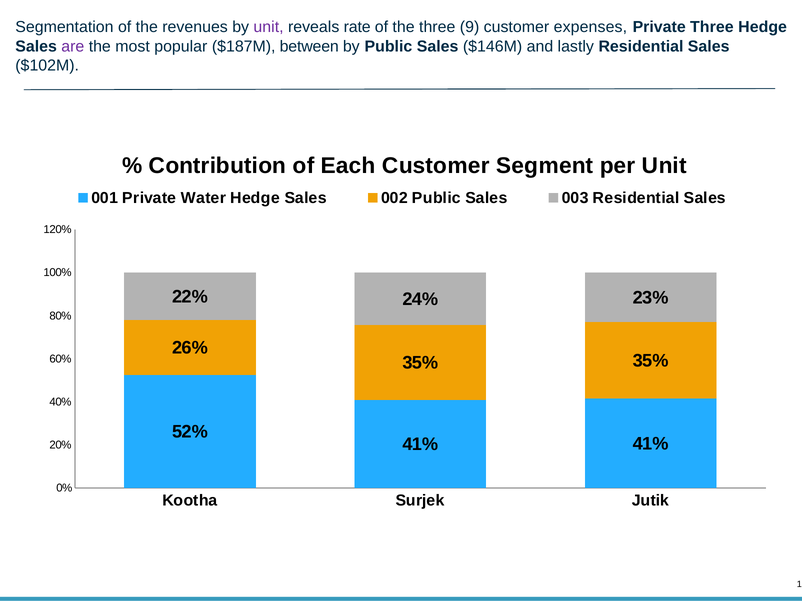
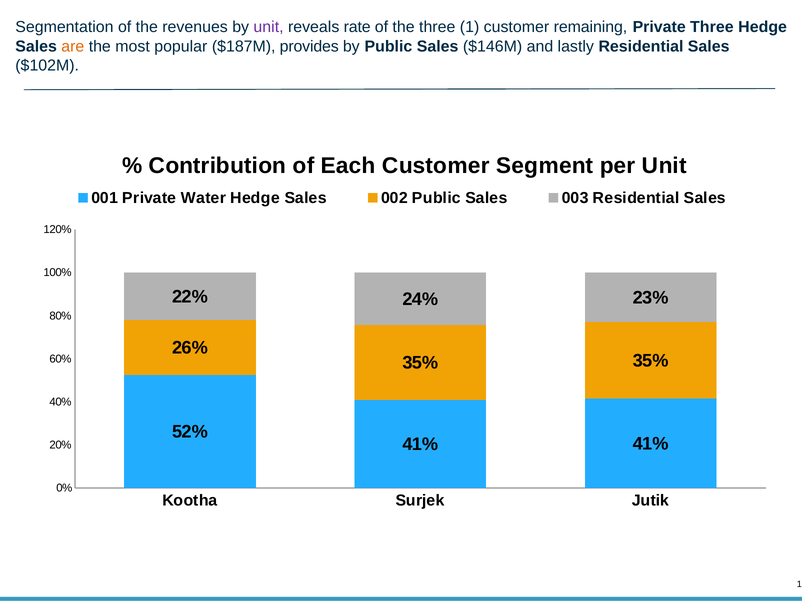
three 9: 9 -> 1
expenses: expenses -> remaining
are colour: purple -> orange
between: between -> provides
